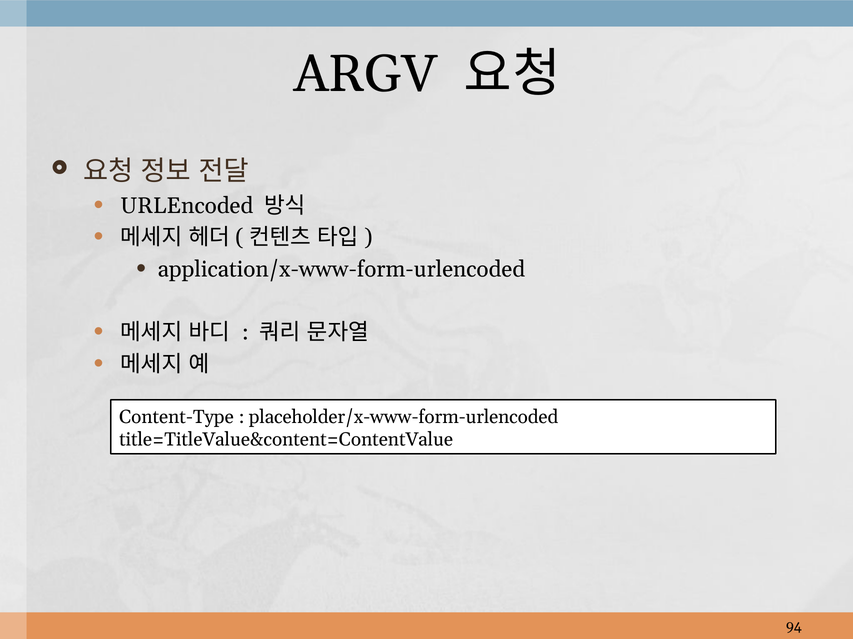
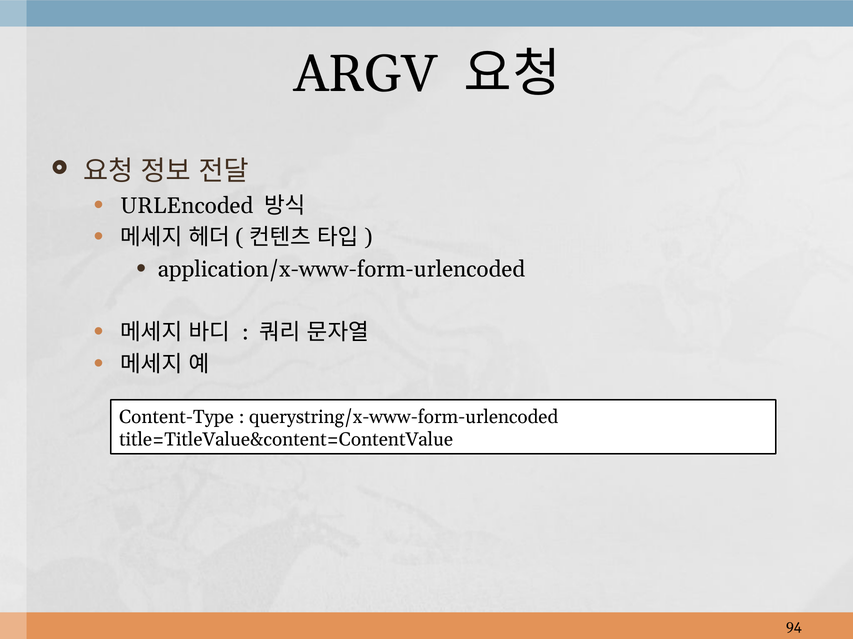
placeholder/x-www-form-urlencoded: placeholder/x-www-form-urlencoded -> querystring/x-www-form-urlencoded
